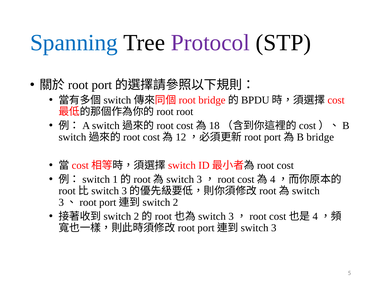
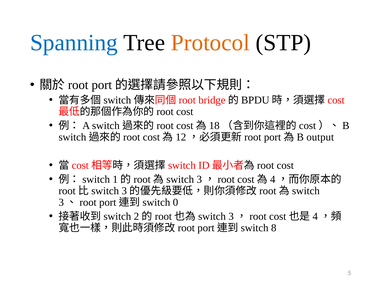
Protocol colour: purple -> orange
root at (185, 111): root -> cost
bridge: bridge -> output
2: 2 -> 0
3: 3 -> 8
